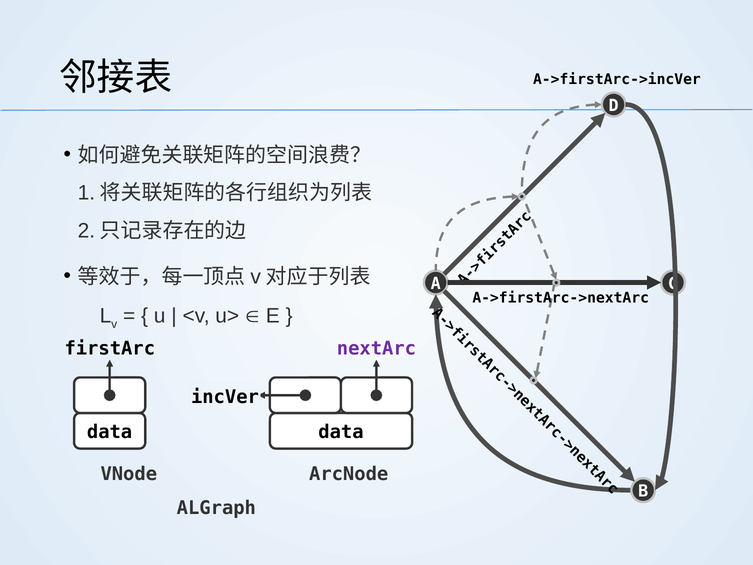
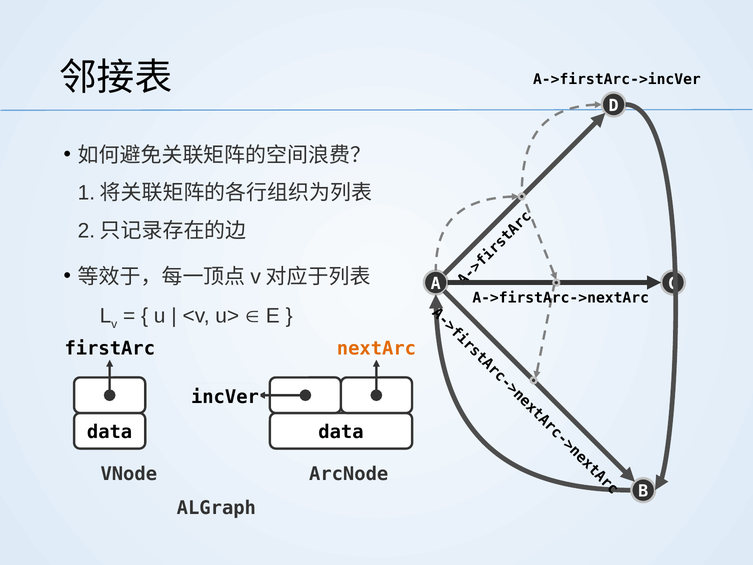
nextArc colour: purple -> orange
